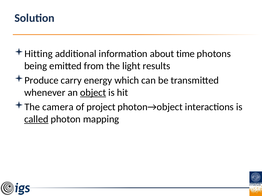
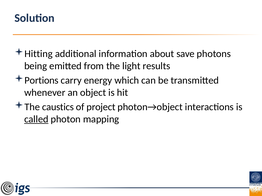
time: time -> save
Produce: Produce -> Portions
object underline: present -> none
camera: camera -> caustics
